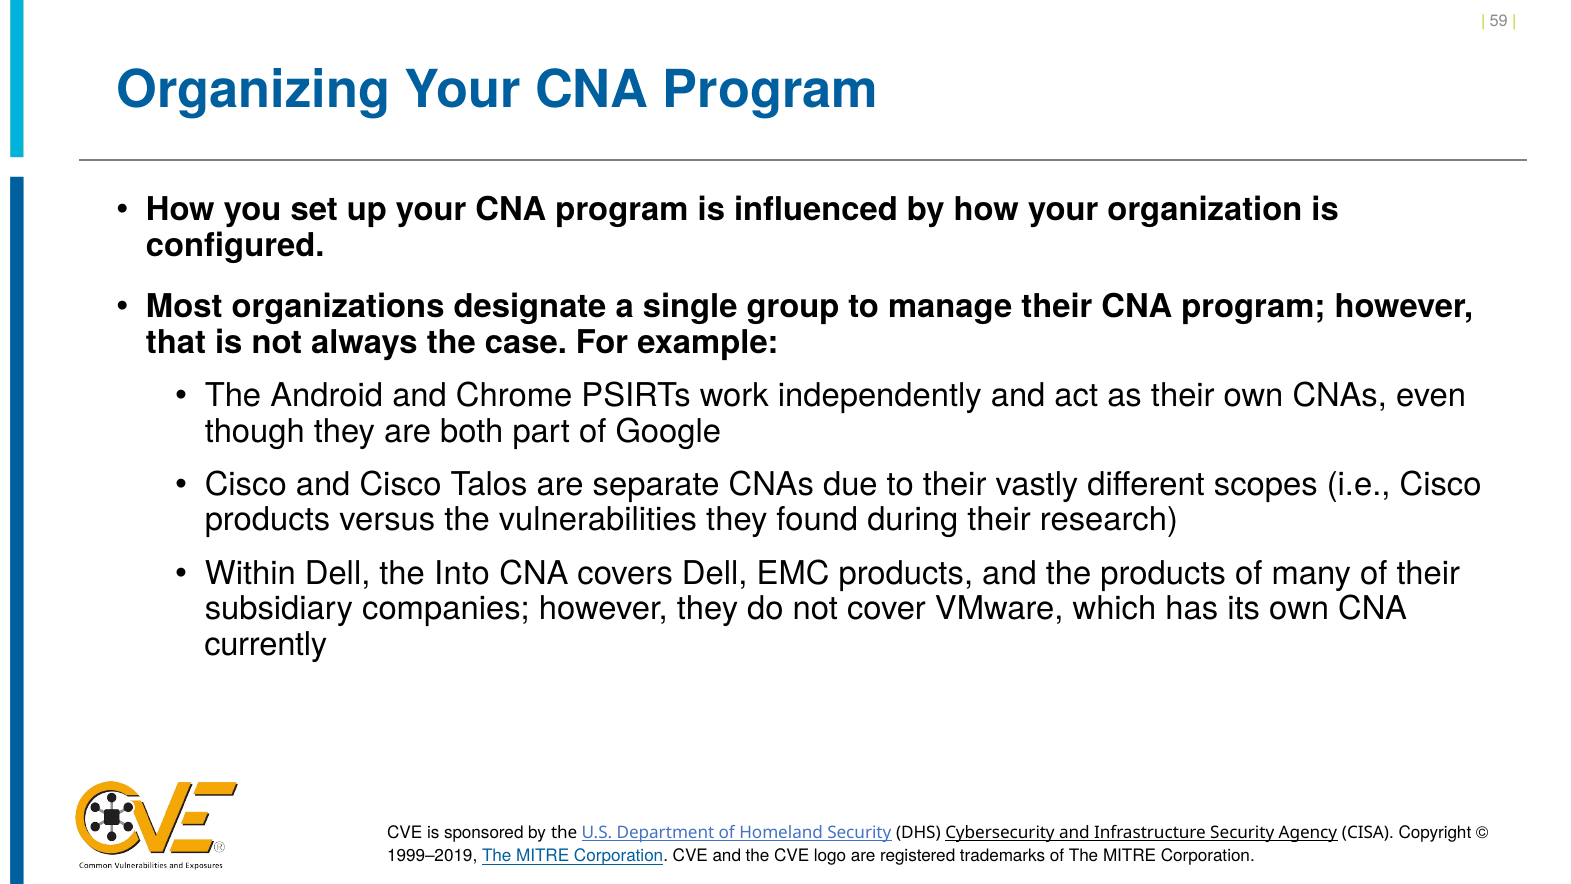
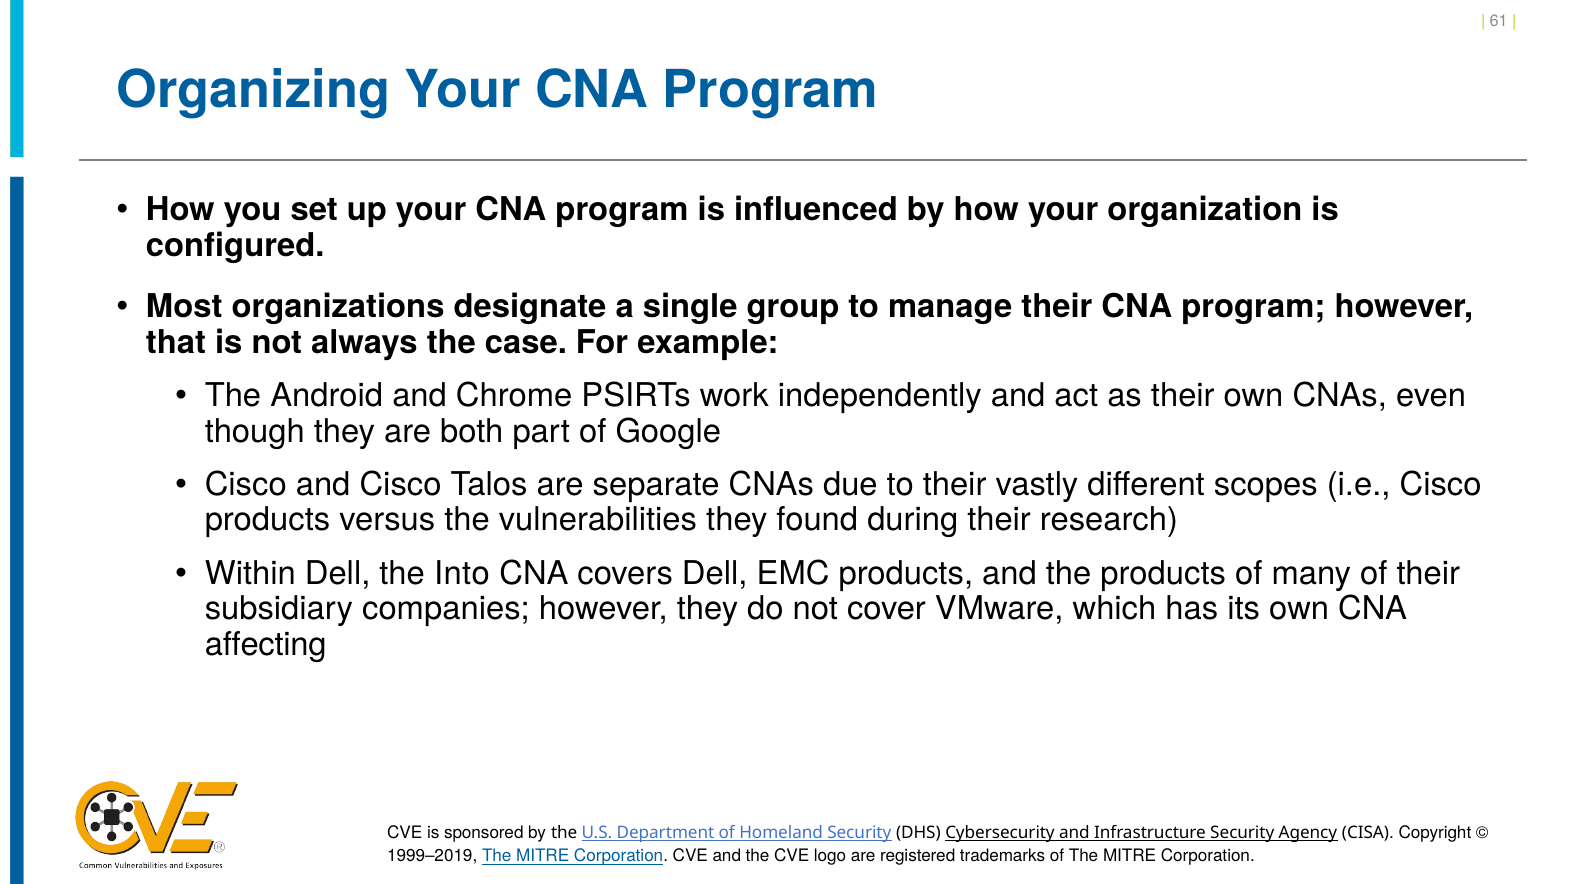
59: 59 -> 61
currently: currently -> affecting
